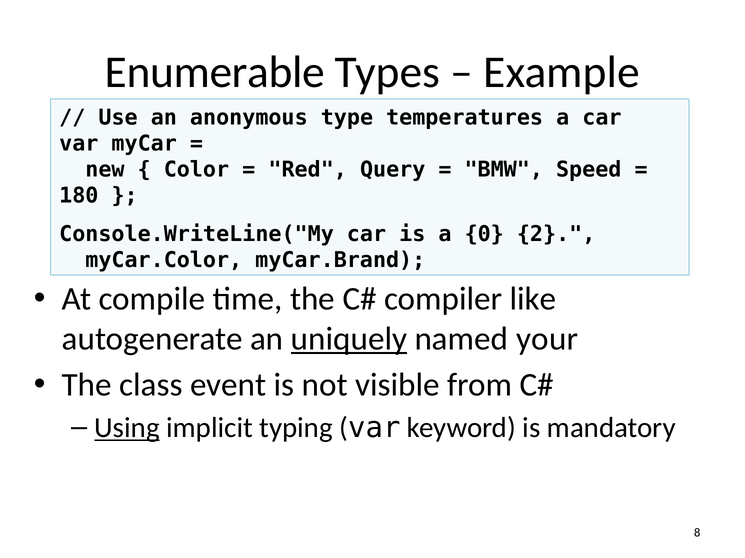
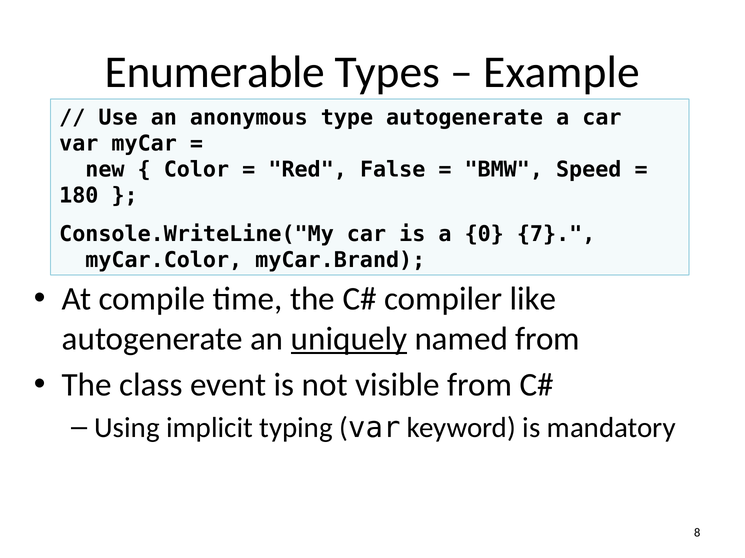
type temperatures: temperatures -> autogenerate
Query: Query -> False
2: 2 -> 7
named your: your -> from
Using underline: present -> none
